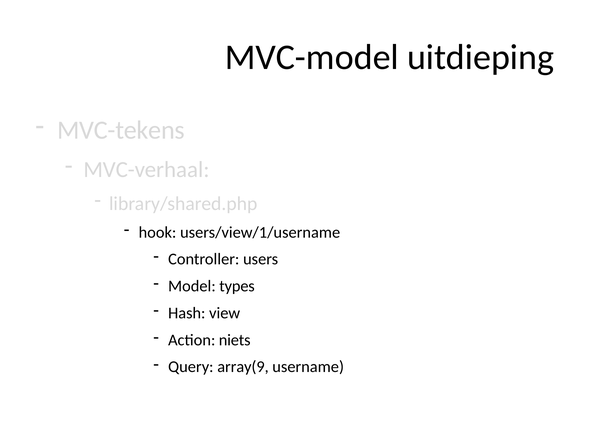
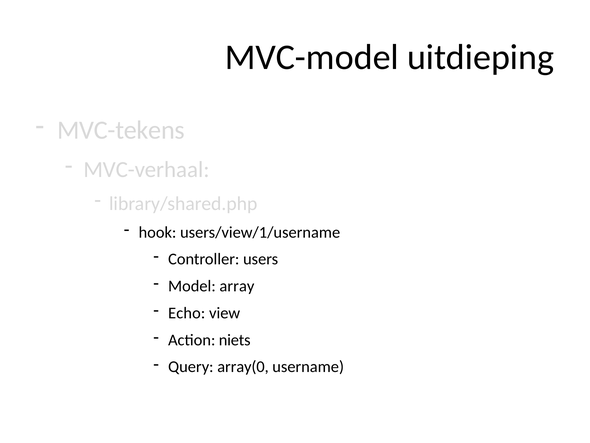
types: types -> array
Hash: Hash -> Echo
array(9: array(9 -> array(0
